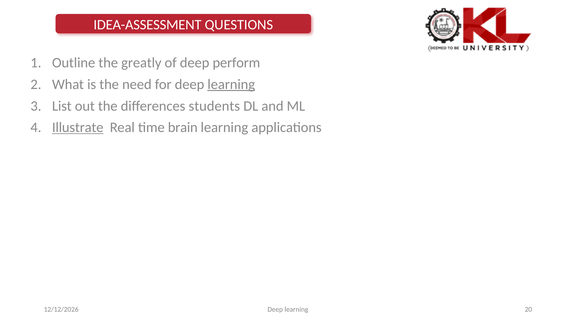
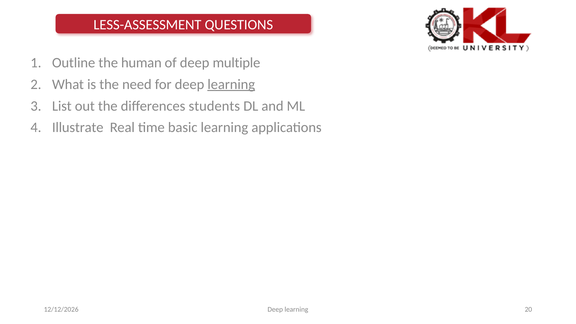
IDEA-ASSESSMENT: IDEA-ASSESSMENT -> LESS-ASSESSMENT
greatly: greatly -> human
perform: perform -> multiple
Illustrate underline: present -> none
brain: brain -> basic
